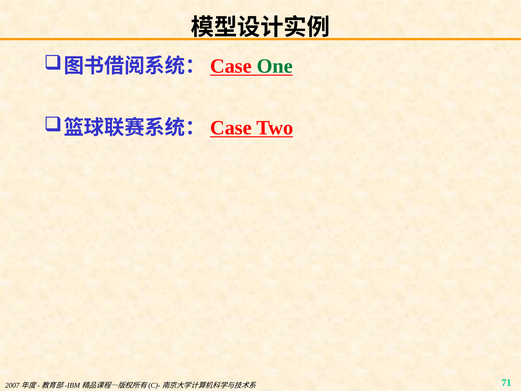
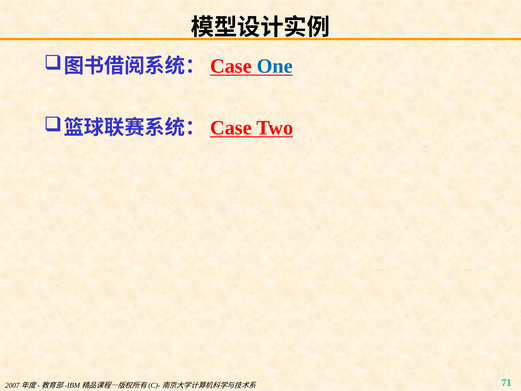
One colour: green -> blue
